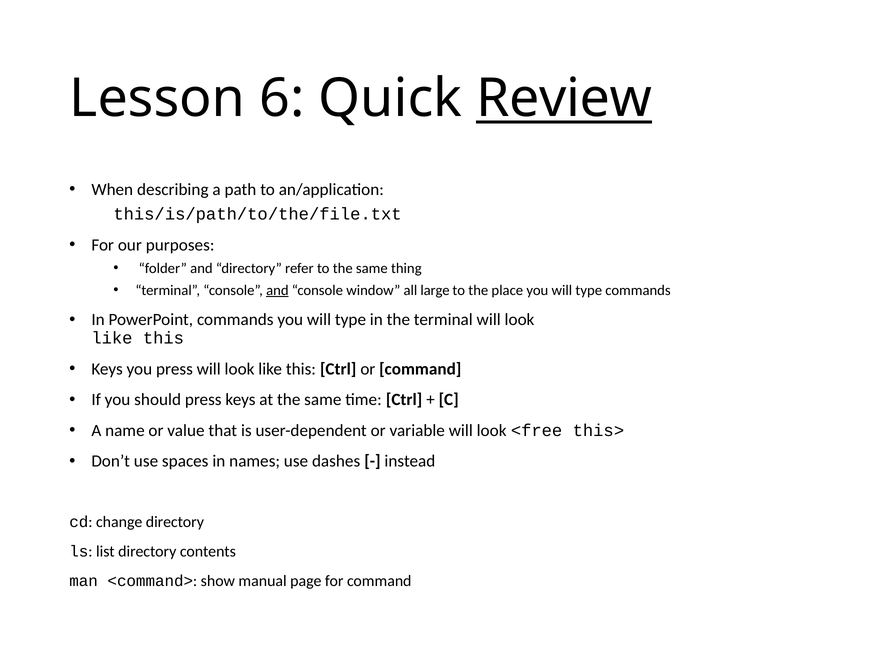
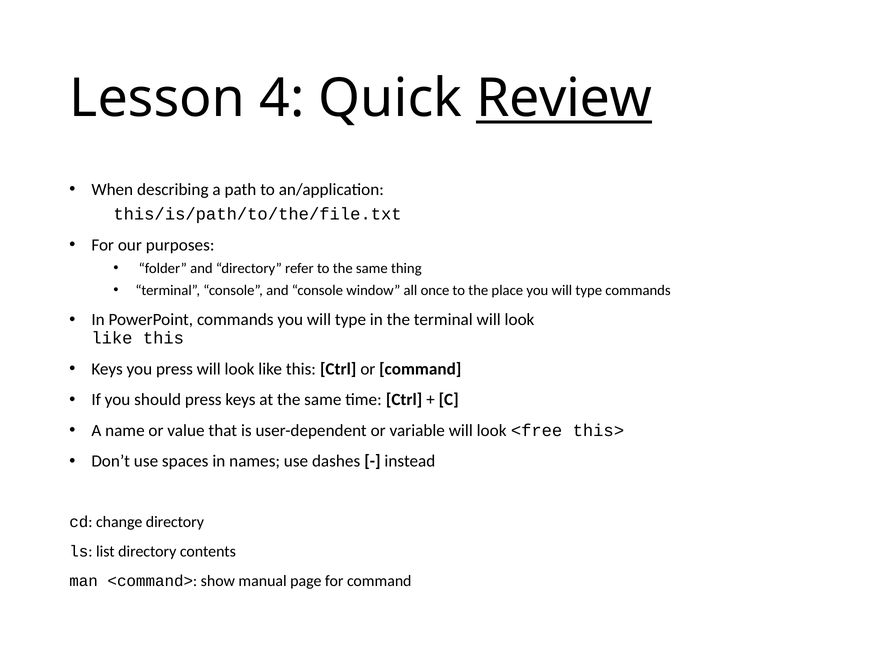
6: 6 -> 4
and at (277, 290) underline: present -> none
large: large -> once
